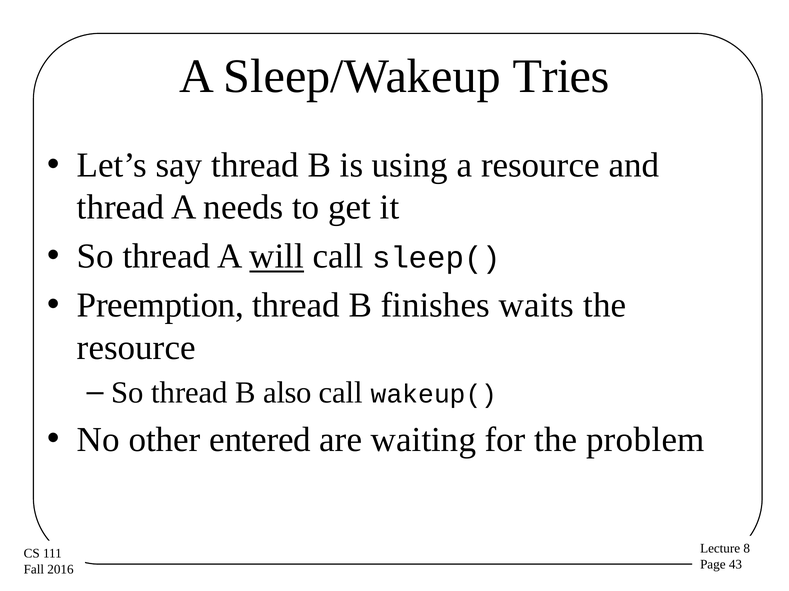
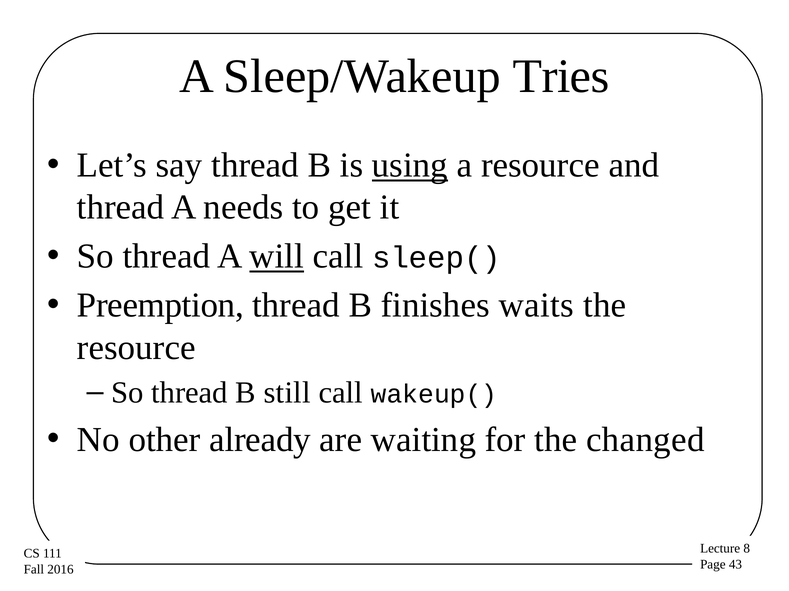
using underline: none -> present
also: also -> still
entered: entered -> already
problem: problem -> changed
